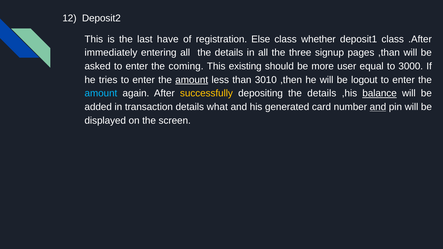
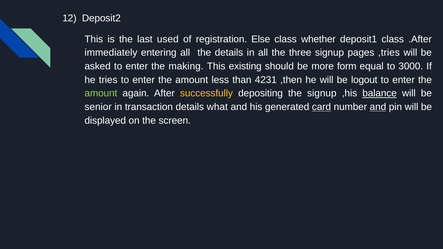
have: have -> used
,than: ,than -> ,tries
coming: coming -> making
user: user -> form
amount at (192, 80) underline: present -> none
3010: 3010 -> 4231
amount at (101, 93) colour: light blue -> light green
depositing the details: details -> signup
added: added -> senior
card underline: none -> present
